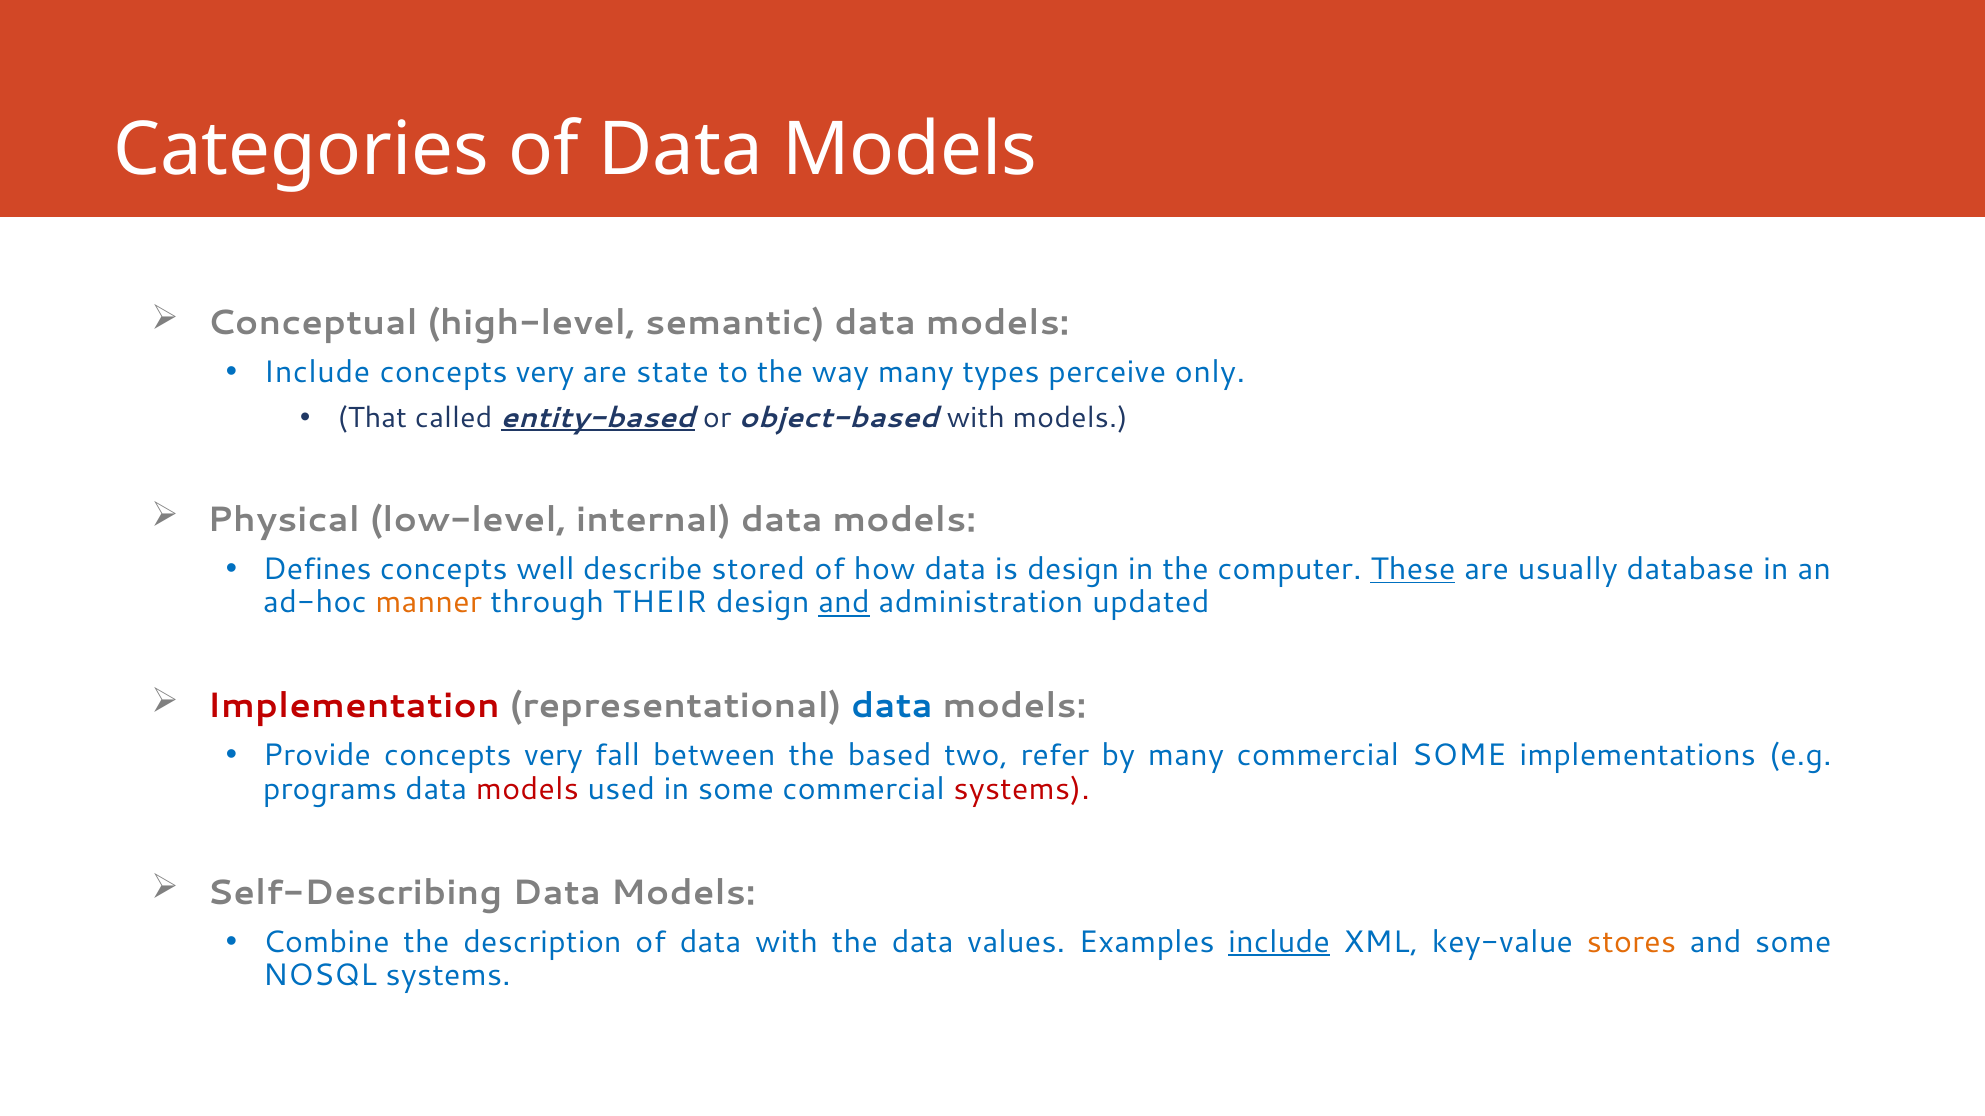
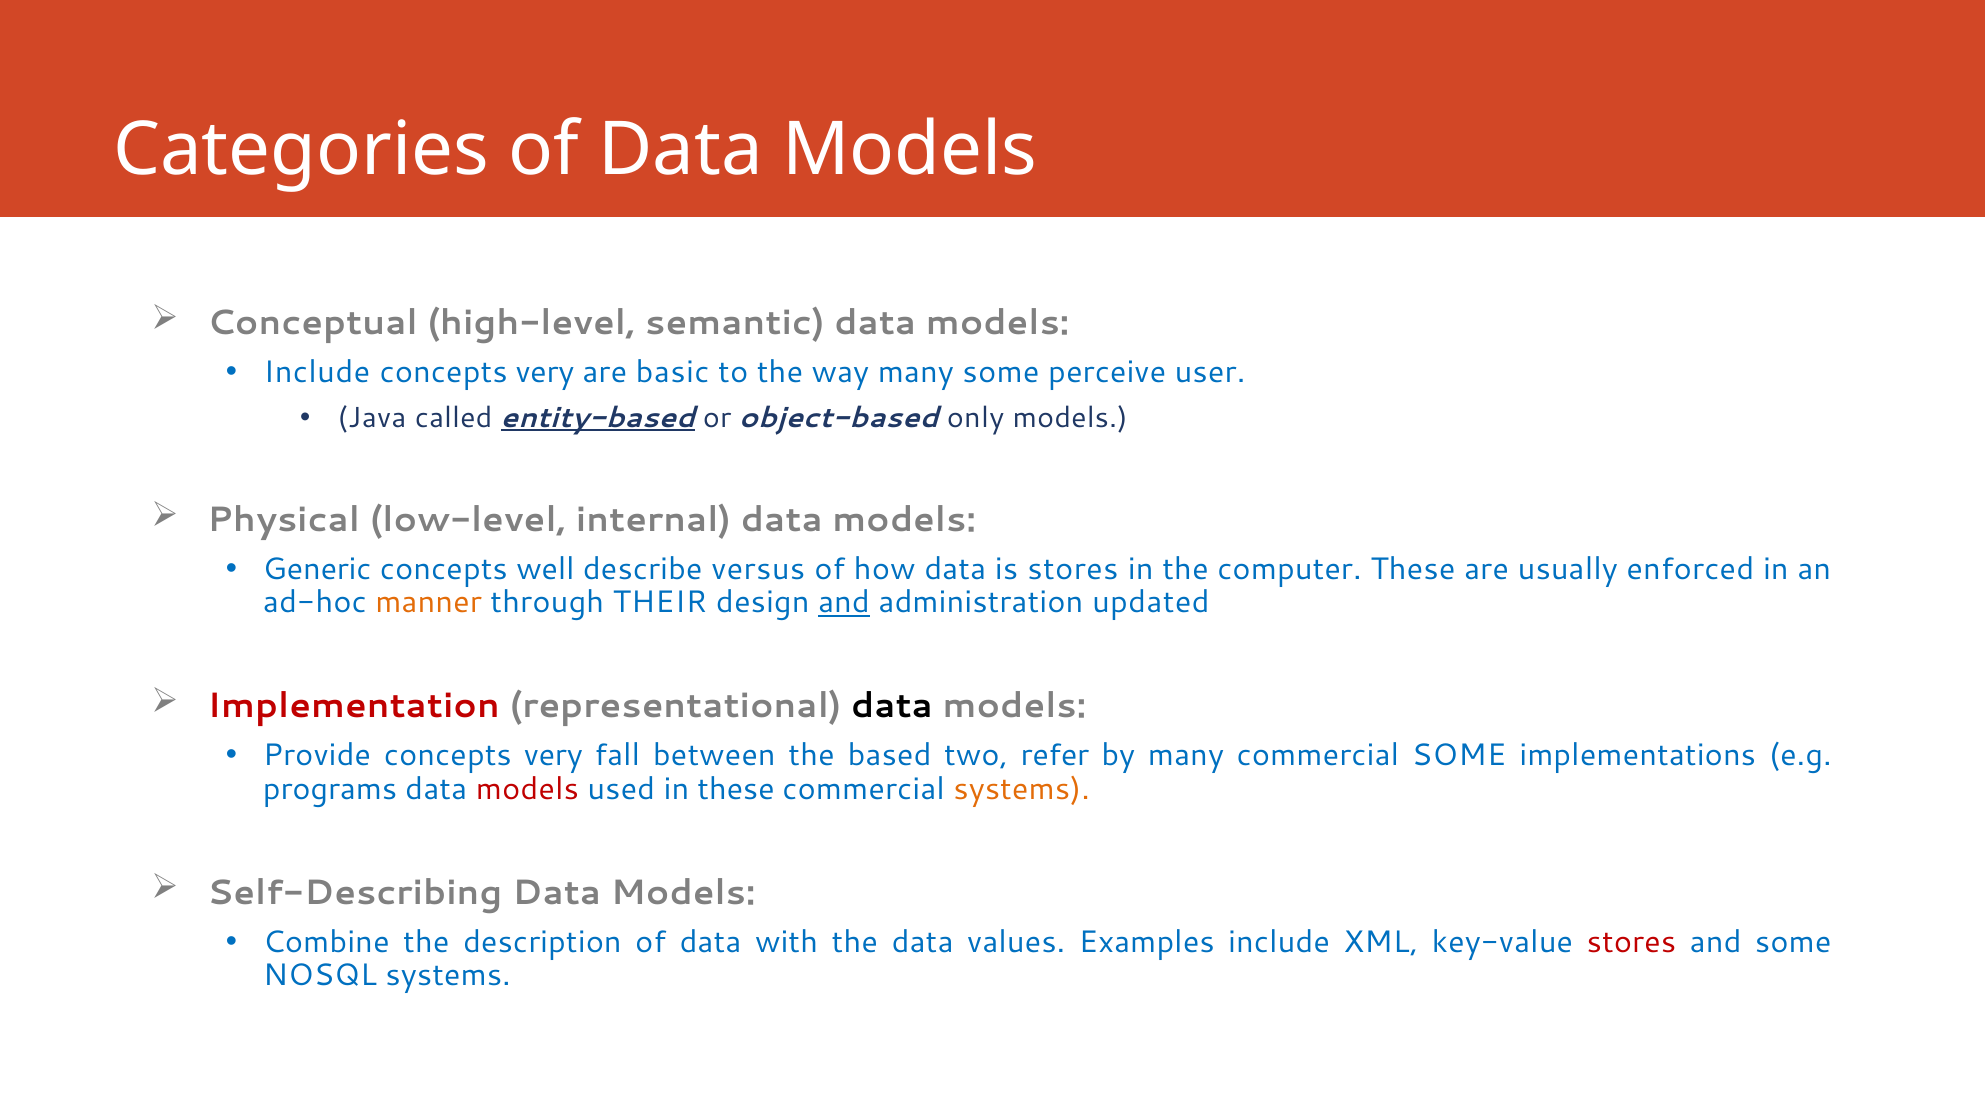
state: state -> basic
many types: types -> some
only: only -> user
That: That -> Java
object-based with: with -> only
Defines: Defines -> Generic
stored: stored -> versus
is design: design -> stores
These at (1413, 569) underline: present -> none
database: database -> enforced
data at (892, 707) colour: blue -> black
in some: some -> these
systems at (1022, 789) colour: red -> orange
include at (1279, 942) underline: present -> none
stores at (1631, 942) colour: orange -> red
